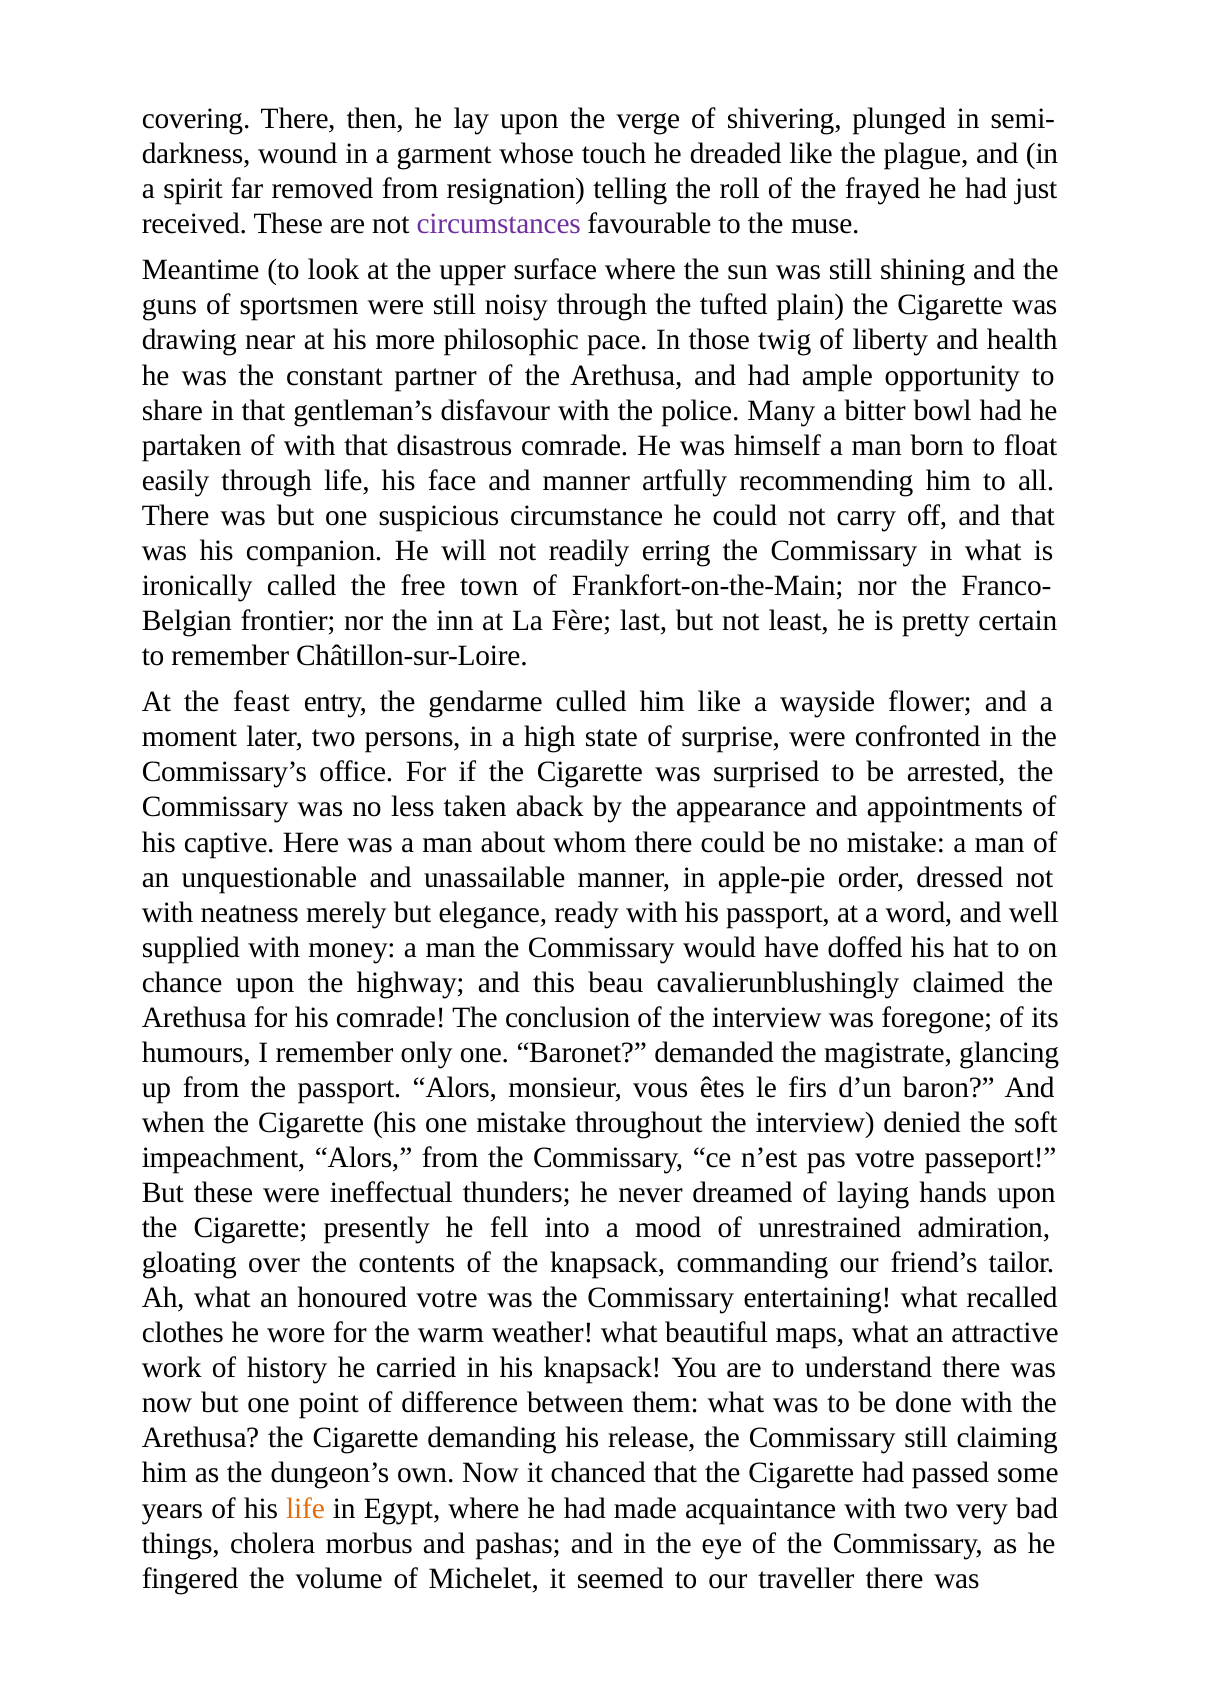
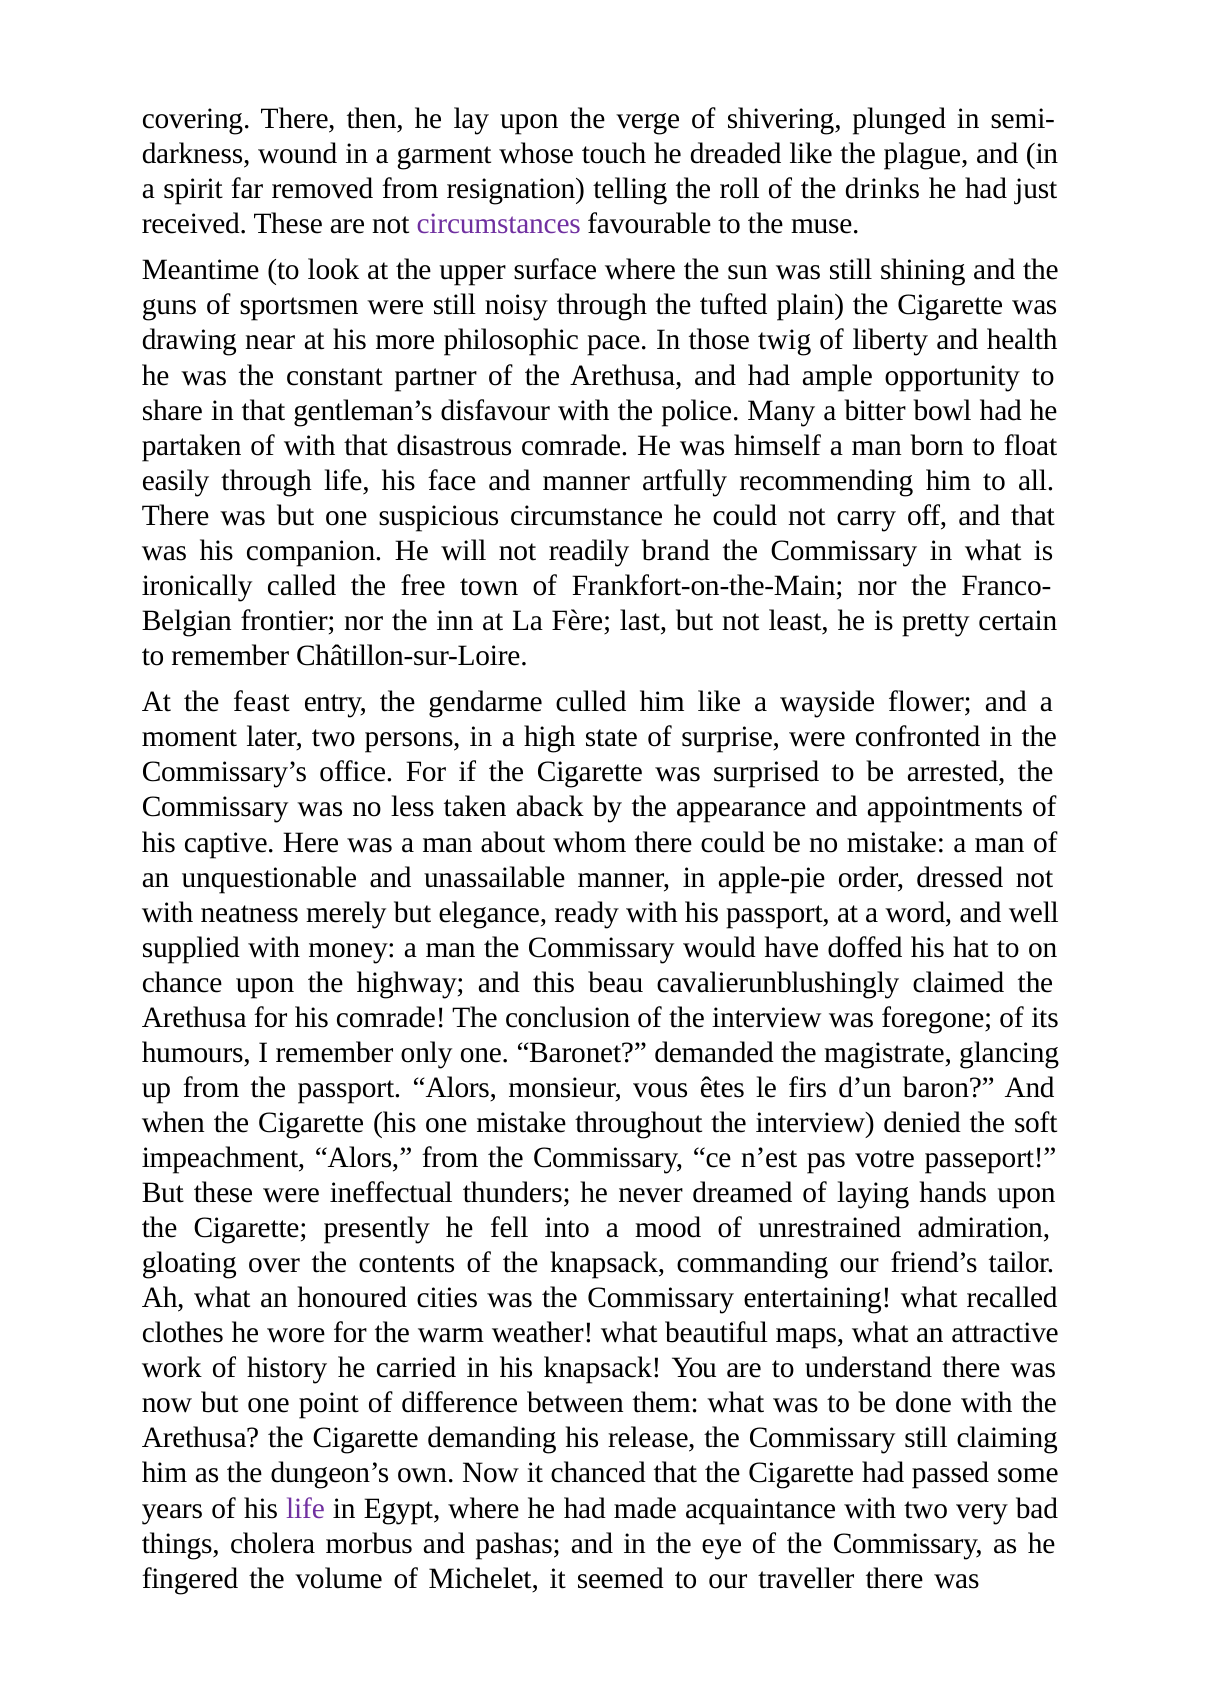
frayed: frayed -> drinks
erring: erring -> brand
honoured votre: votre -> cities
life at (305, 1508) colour: orange -> purple
